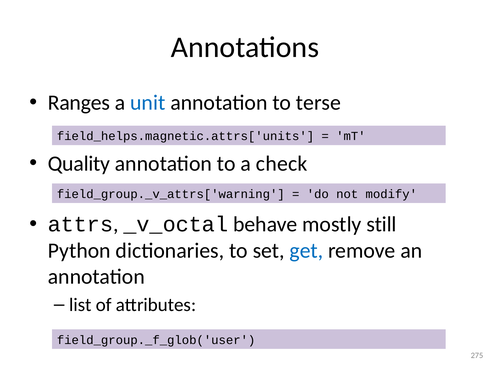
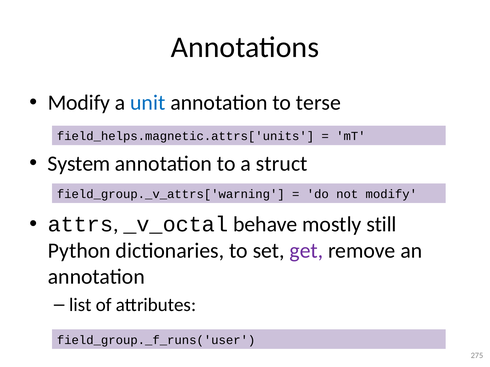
Ranges at (79, 103): Ranges -> Modify
Quality: Quality -> System
check: check -> struct
get colour: blue -> purple
field_group._f_glob('user: field_group._f_glob('user -> field_group._f_runs('user
